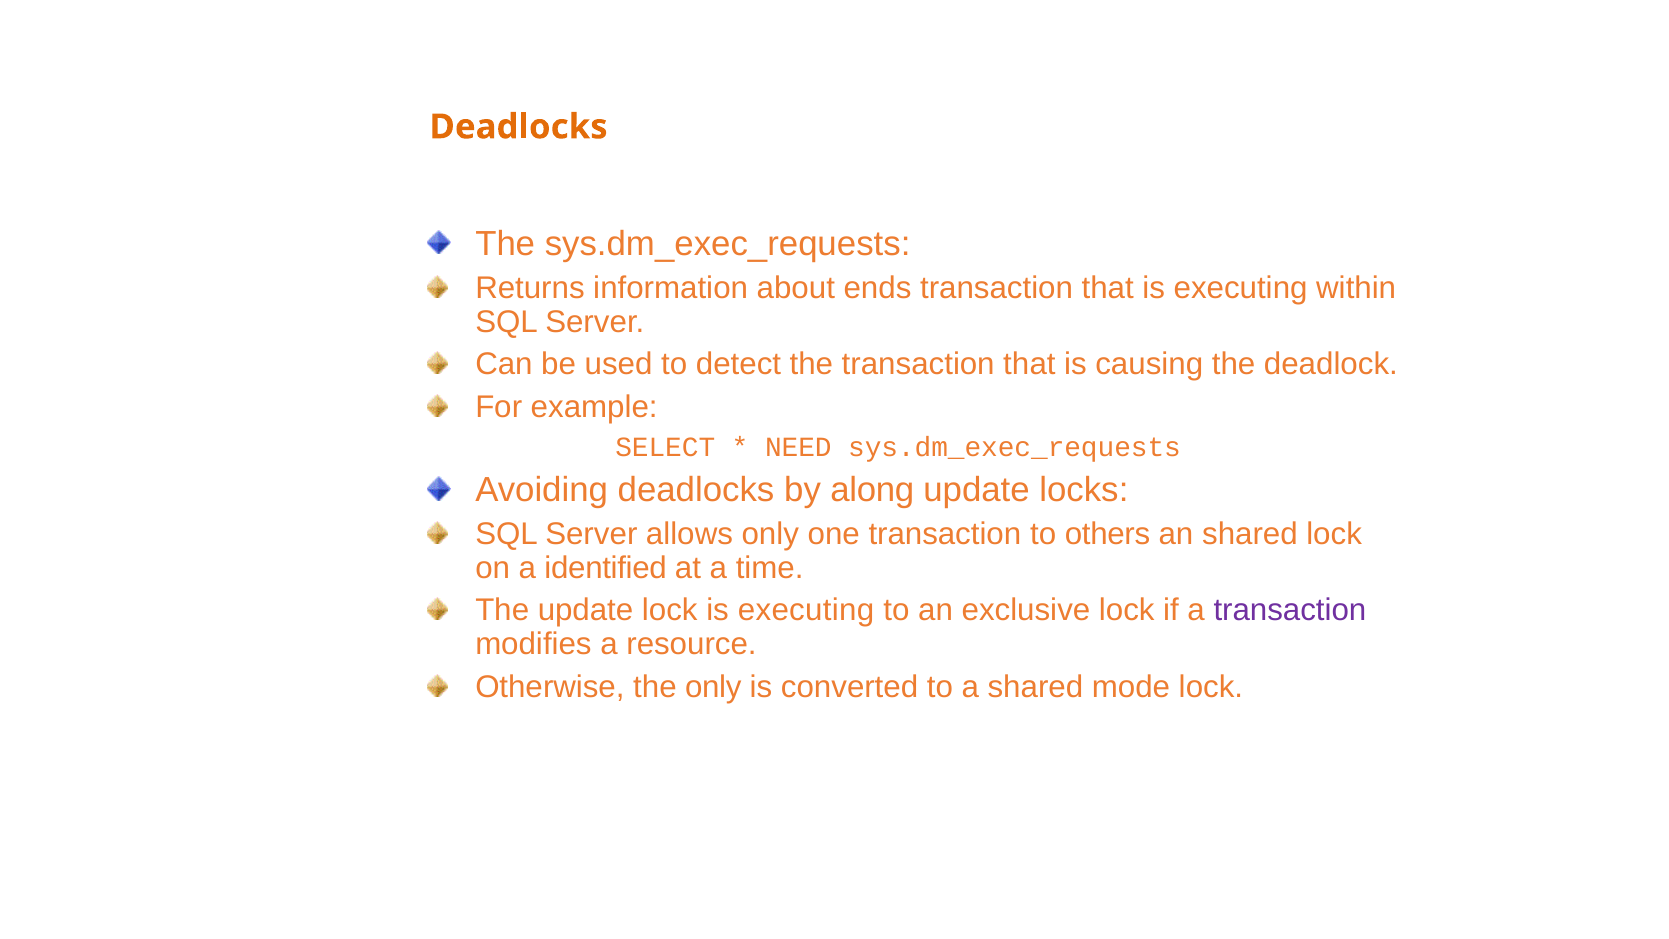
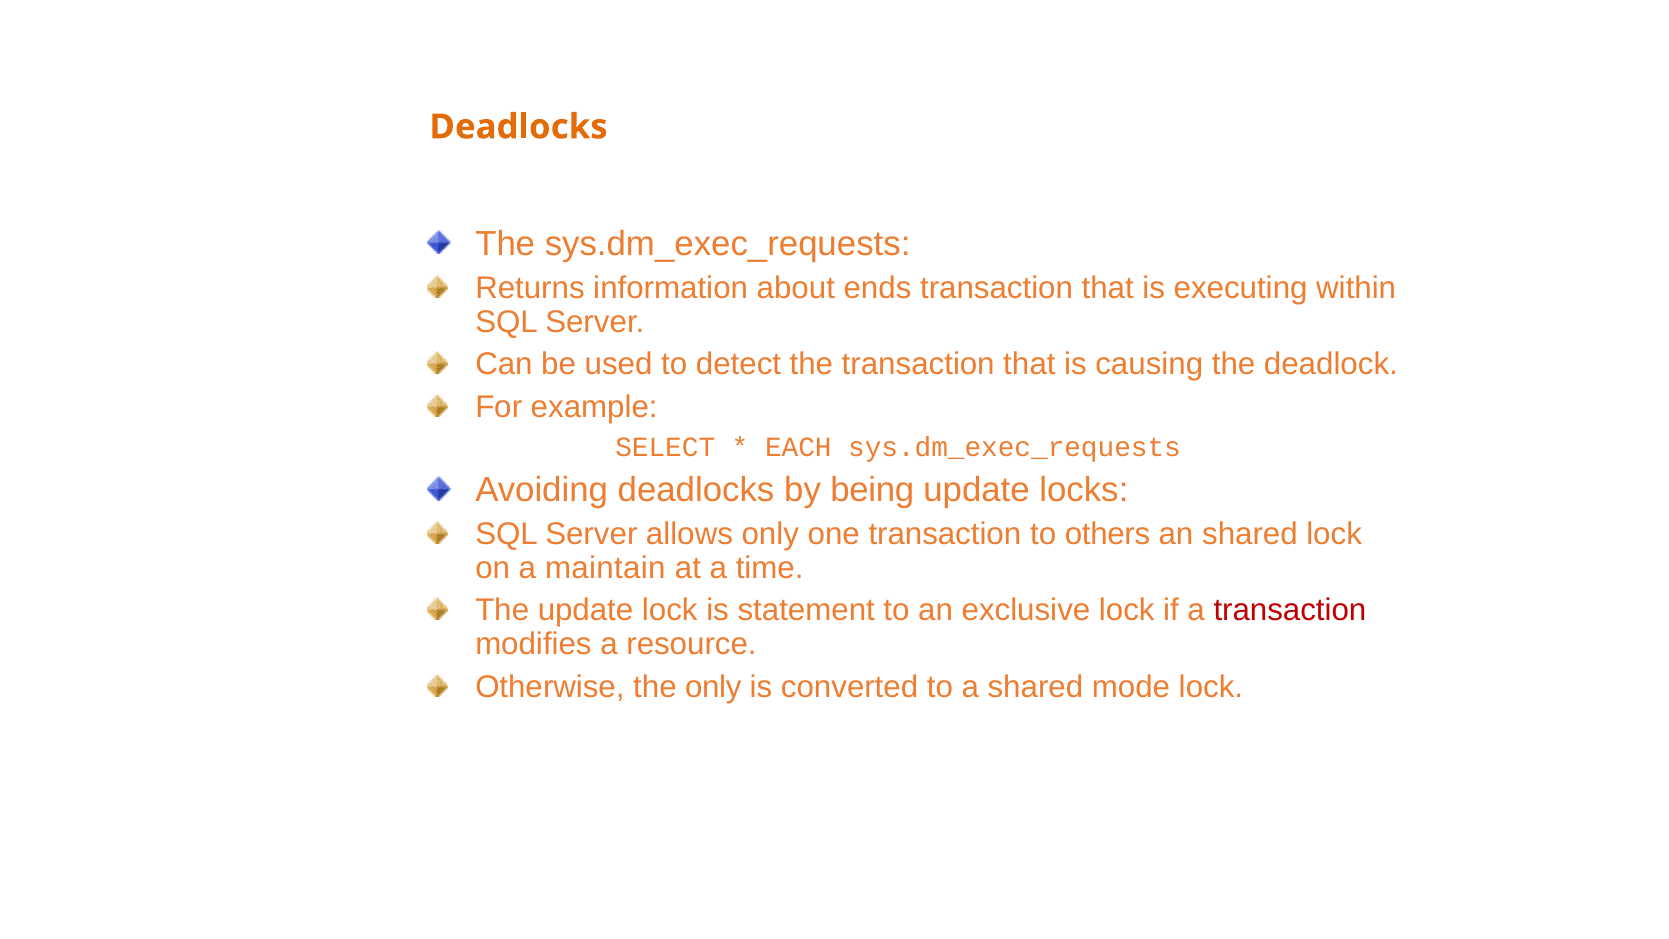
NEED: NEED -> EACH
along: along -> being
identified: identified -> maintain
lock is executing: executing -> statement
transaction at (1290, 611) colour: purple -> red
